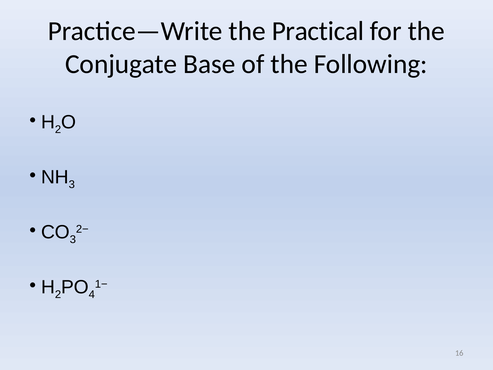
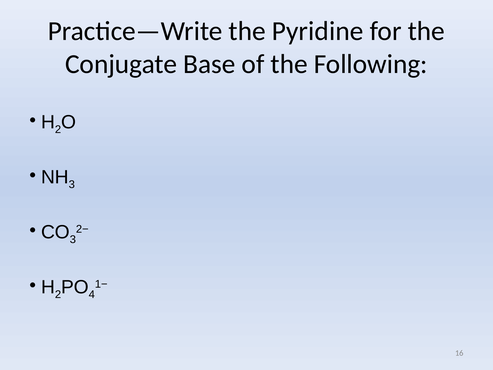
Practical: Practical -> Pyridine
